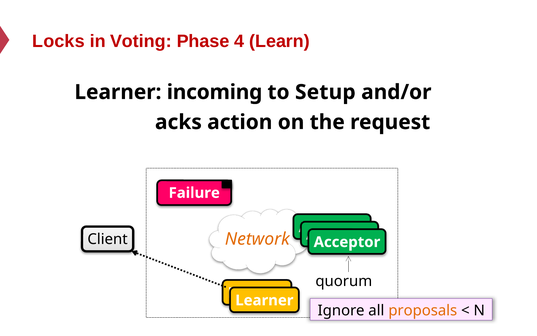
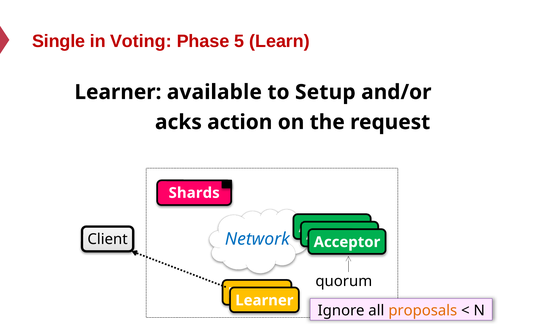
Locks: Locks -> Single
4: 4 -> 5
incoming: incoming -> available
Failure: Failure -> Shards
Network colour: orange -> blue
